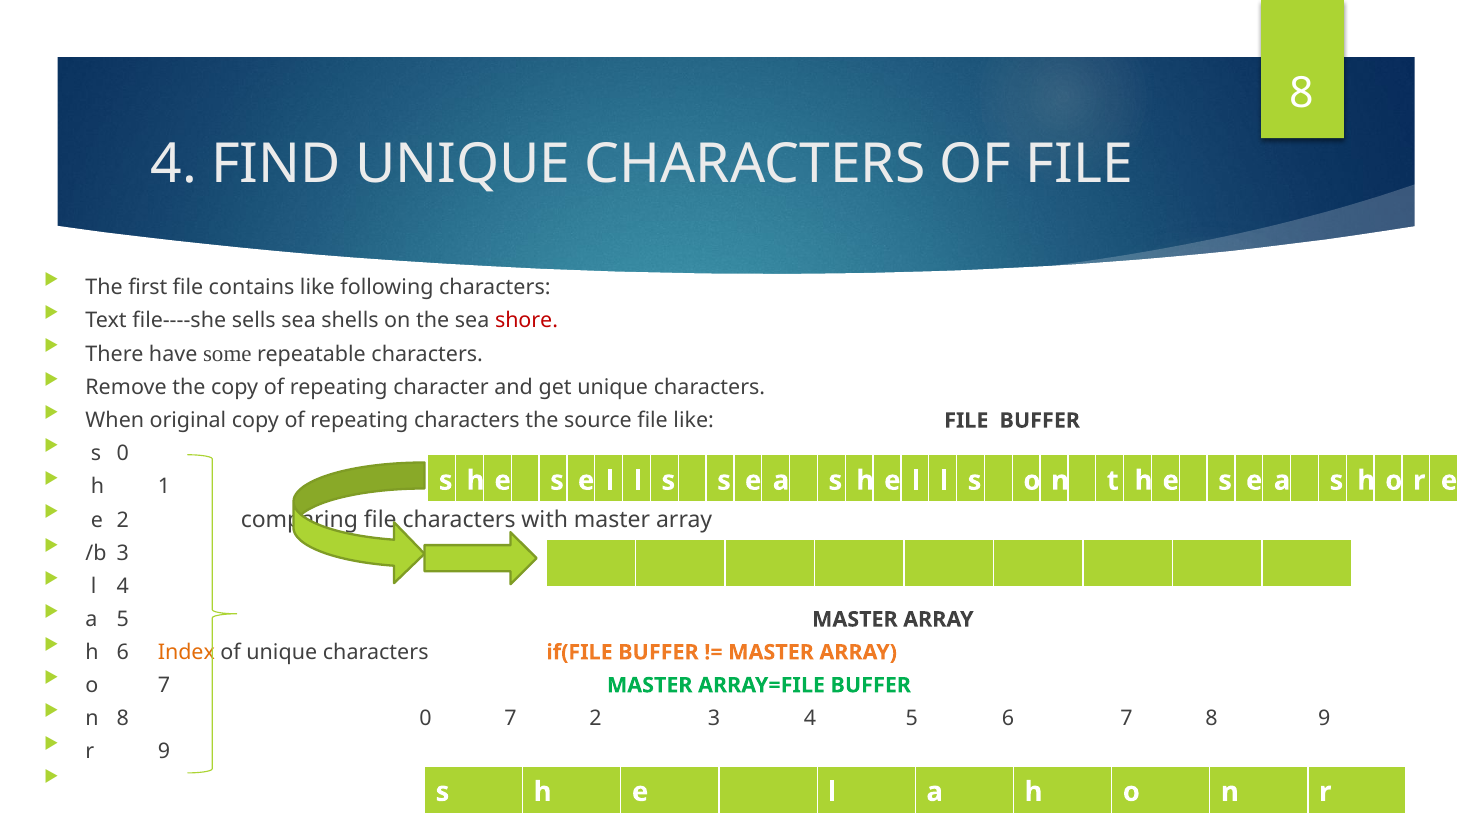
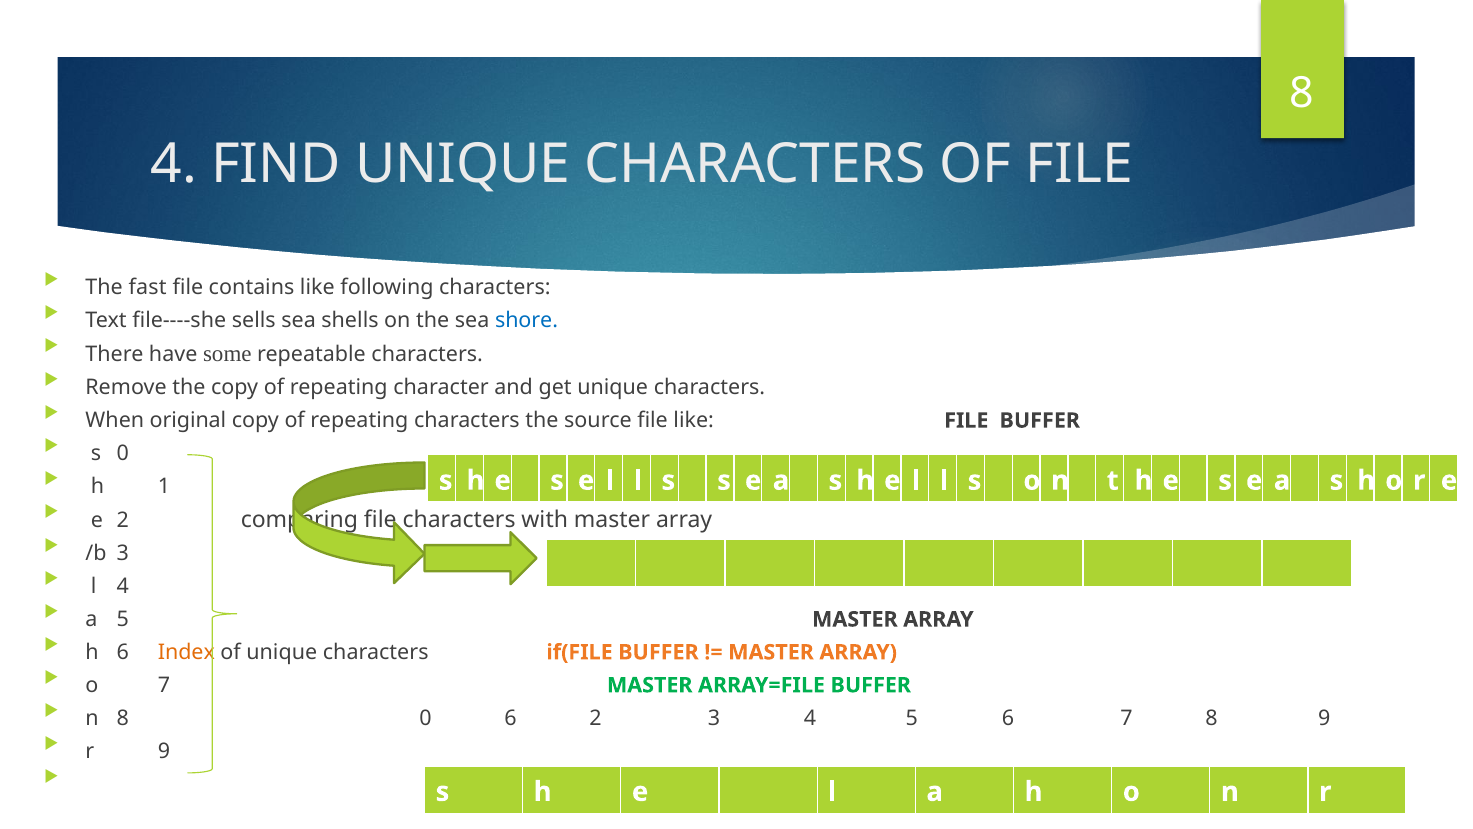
first: first -> fast
shore colour: red -> blue
0 7: 7 -> 6
